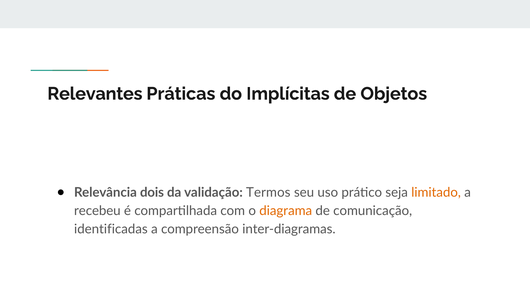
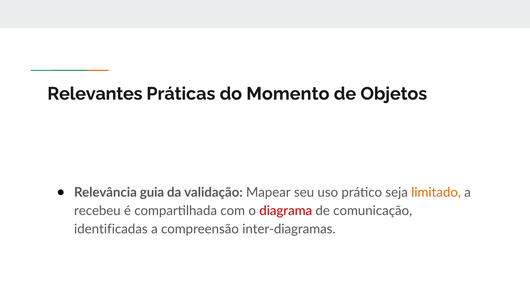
Implícitas: Implícitas -> Momento
dois: dois -> guia
Termos: Termos -> Mapear
diagrama colour: orange -> red
